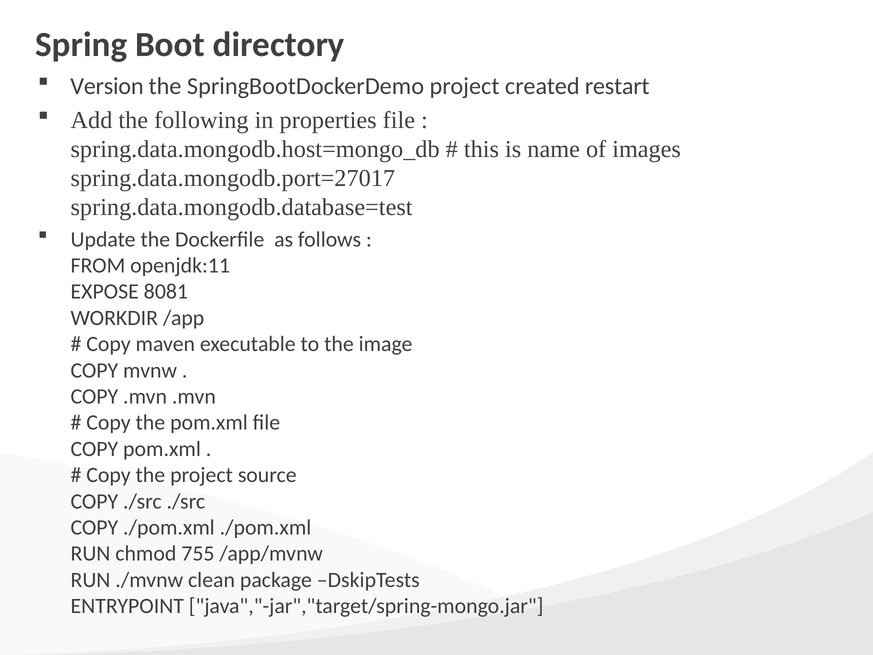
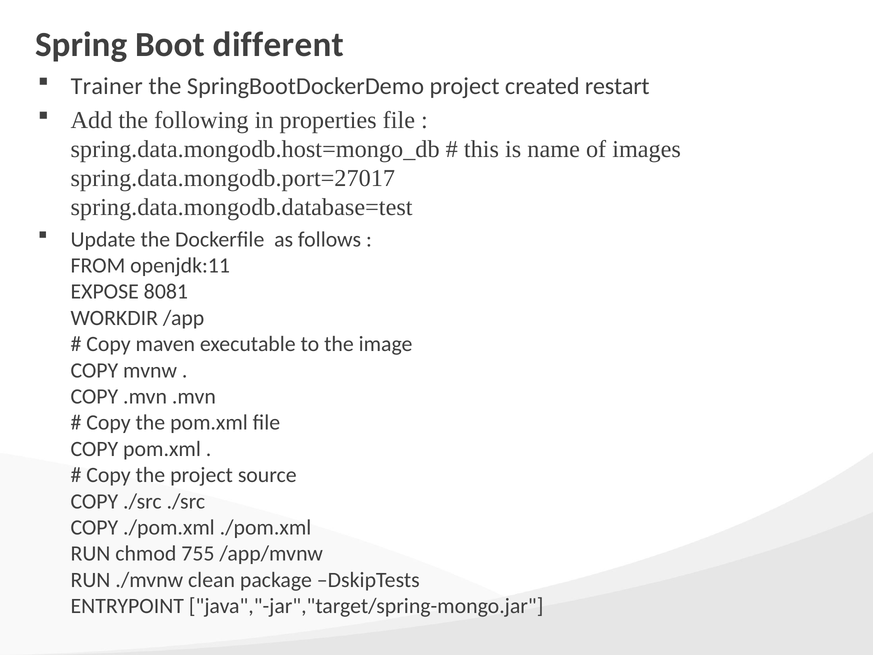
directory: directory -> different
Version: Version -> Trainer
